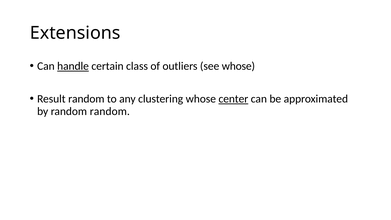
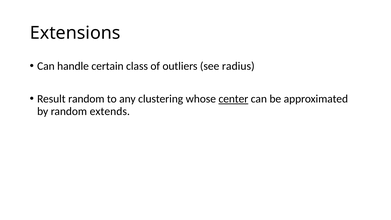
handle underline: present -> none
see whose: whose -> radius
random random: random -> extends
